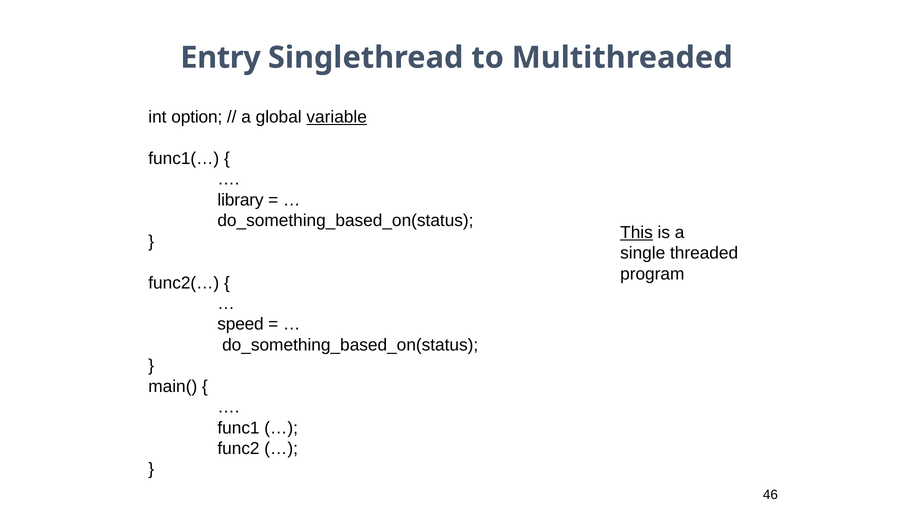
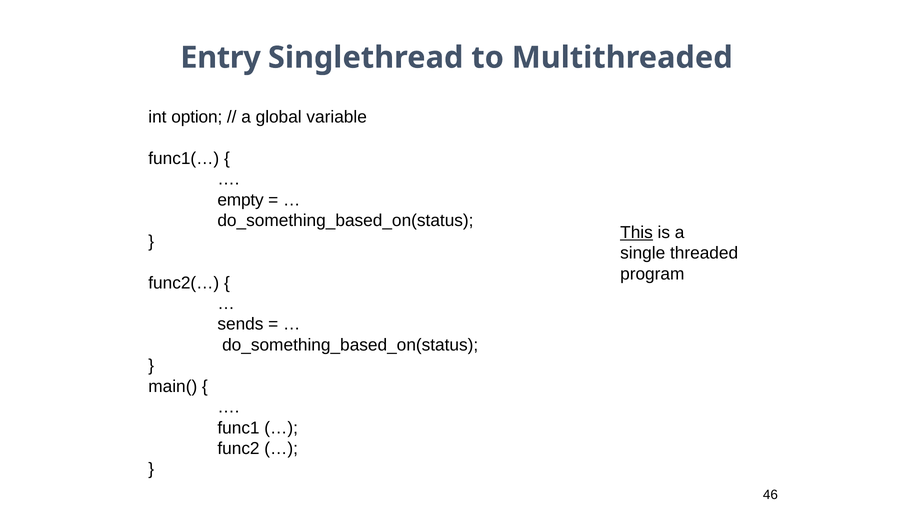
variable underline: present -> none
library: library -> empty
speed: speed -> sends
